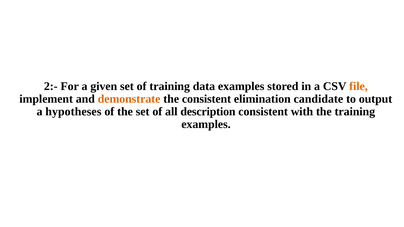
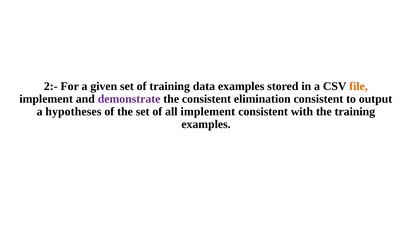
demonstrate colour: orange -> purple
elimination candidate: candidate -> consistent
all description: description -> implement
